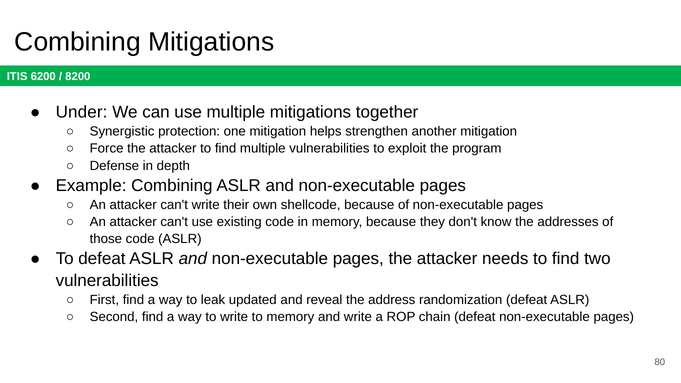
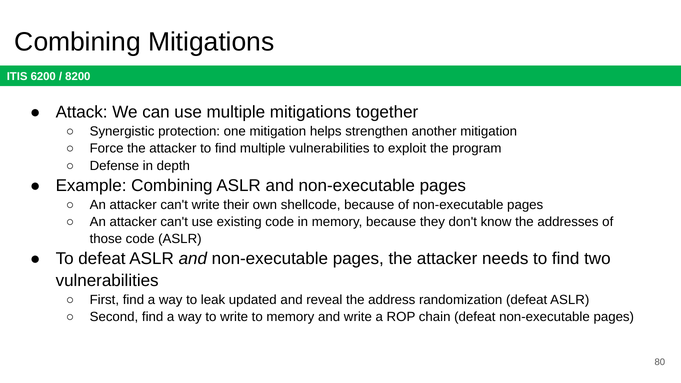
Under: Under -> Attack
